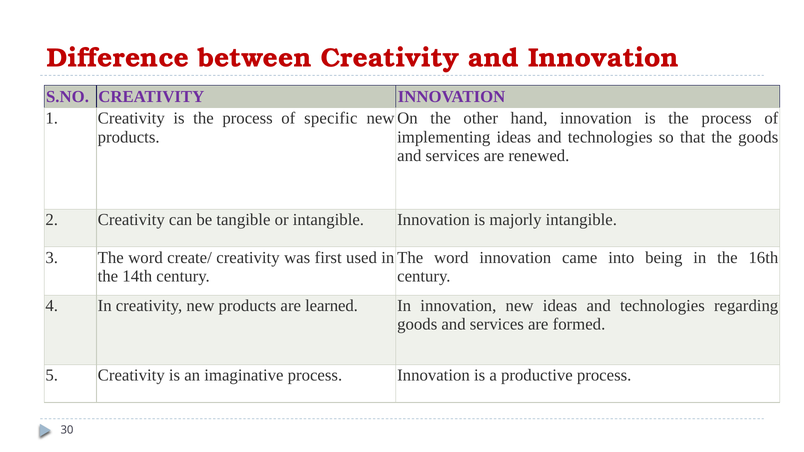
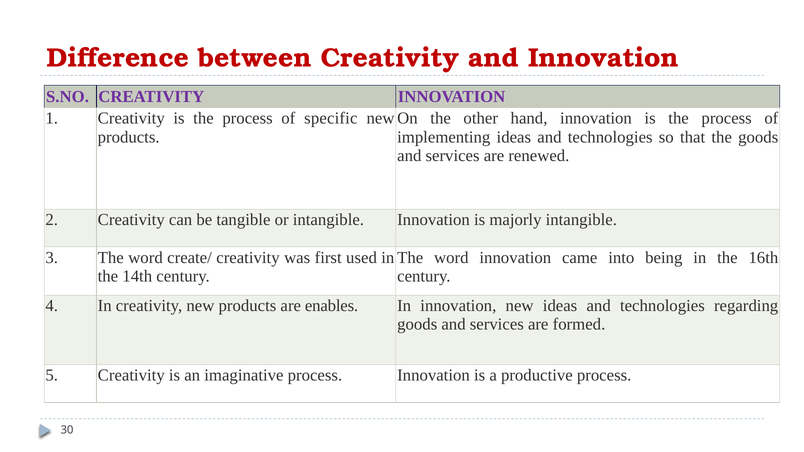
learned: learned -> enables
